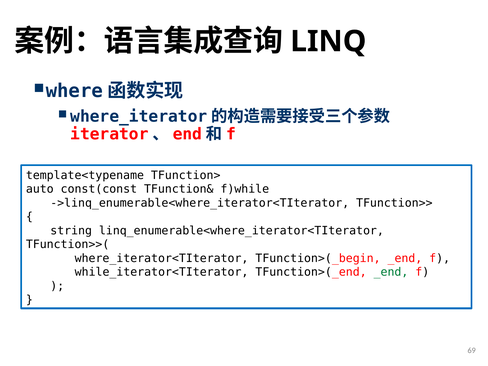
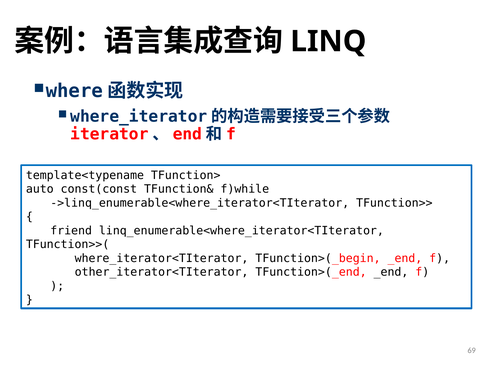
string: string -> friend
while_iterator<TIterator: while_iterator<TIterator -> other_iterator<TIterator
_end at (391, 272) colour: green -> black
